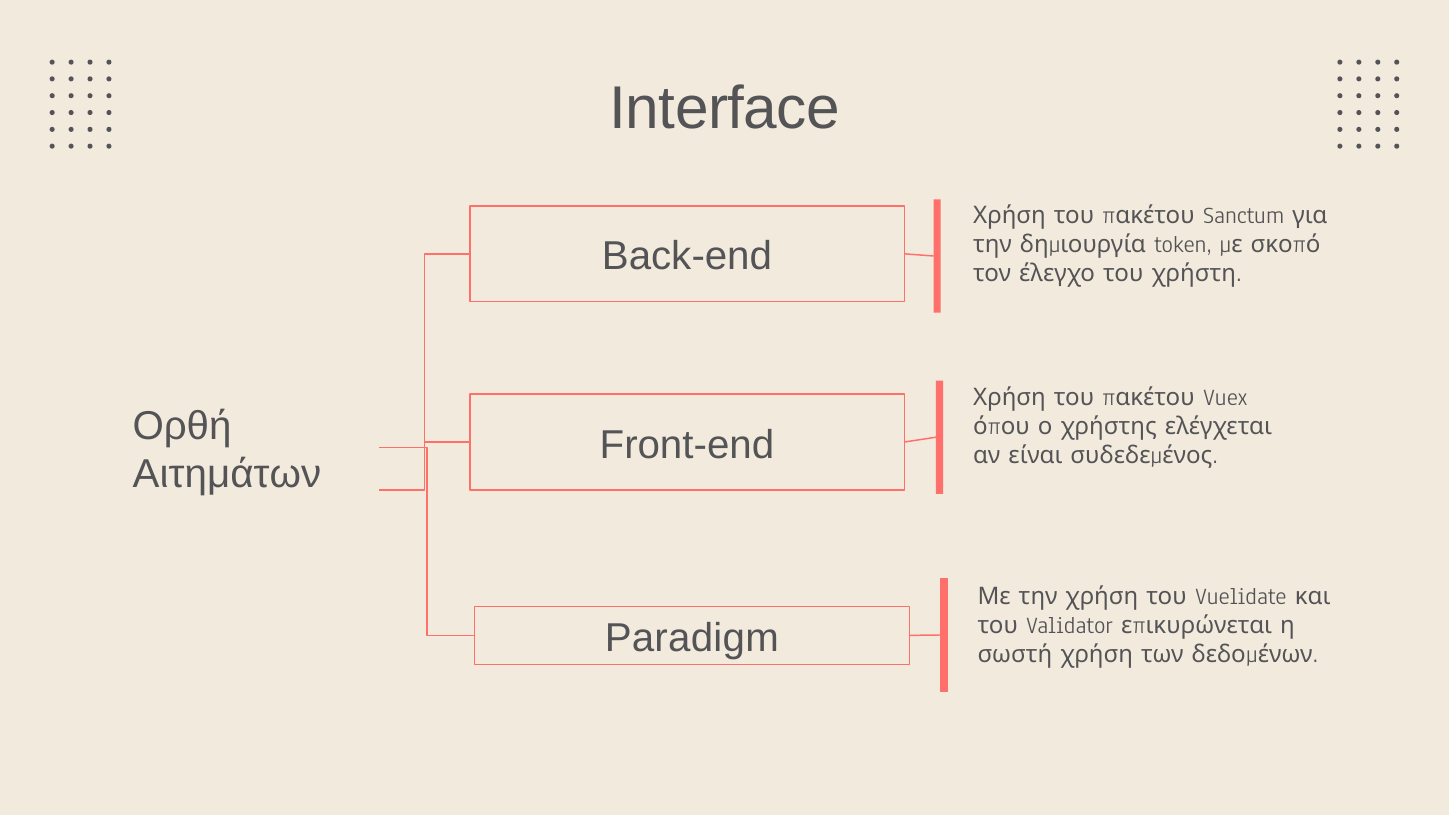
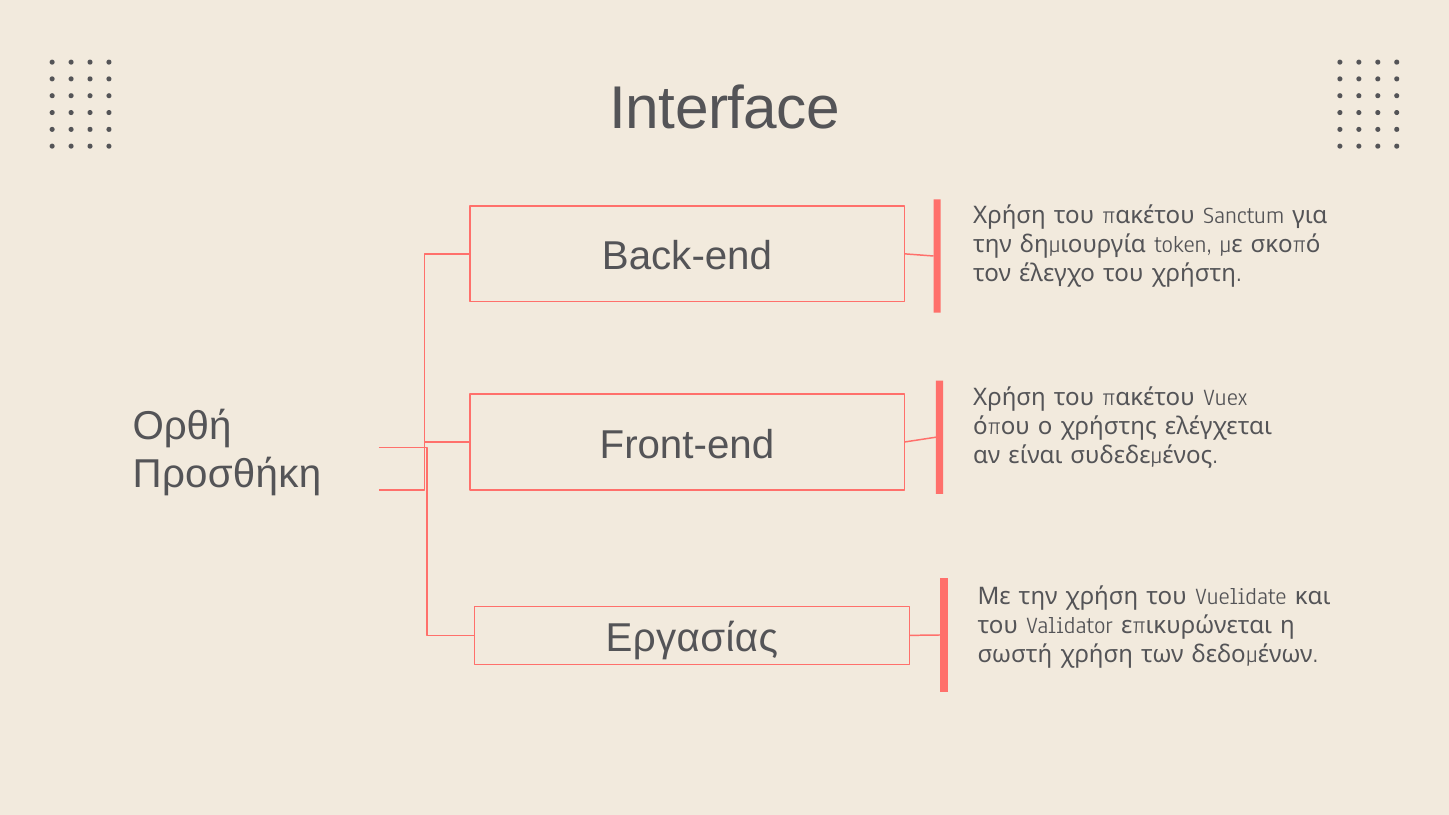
Αιτημάτων: Αιτημάτων -> Προσθήκη
Paradigm: Paradigm -> Εργασίας
